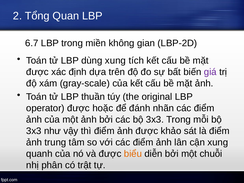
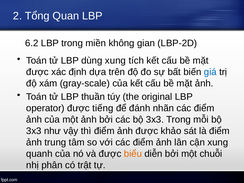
6.7: 6.7 -> 6.2
giá colour: purple -> blue
hoặc: hoặc -> tiếng
